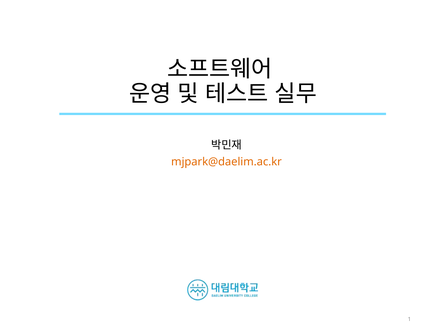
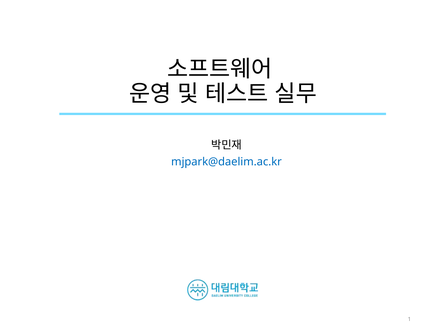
mjpark@daelim.ac.kr colour: orange -> blue
